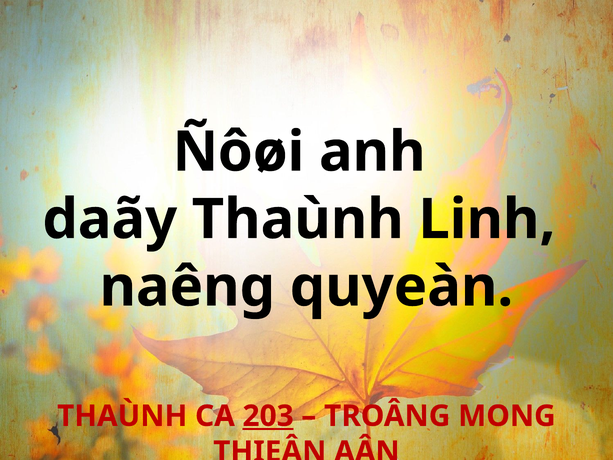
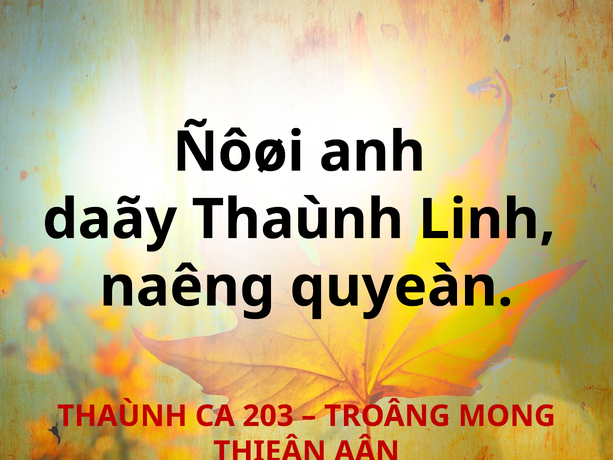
203 underline: present -> none
